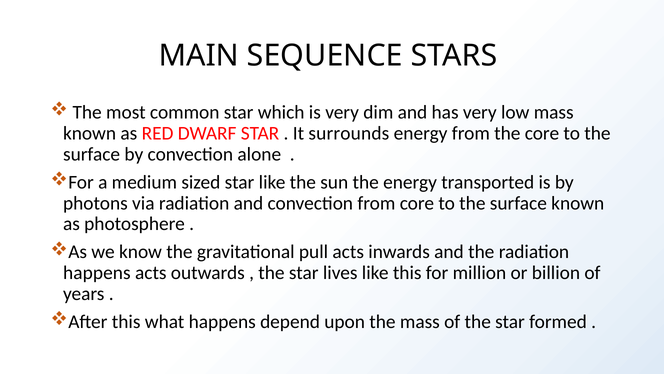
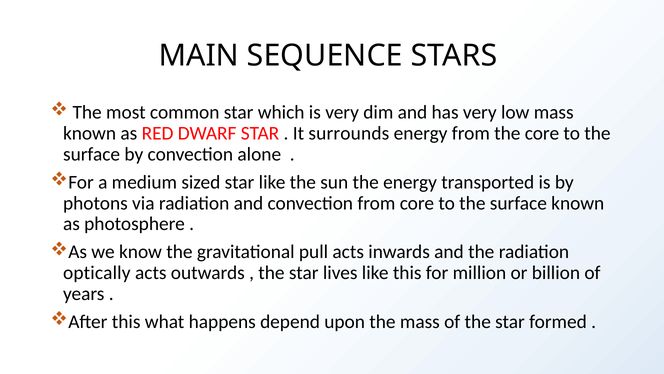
happens at (97, 273): happens -> optically
